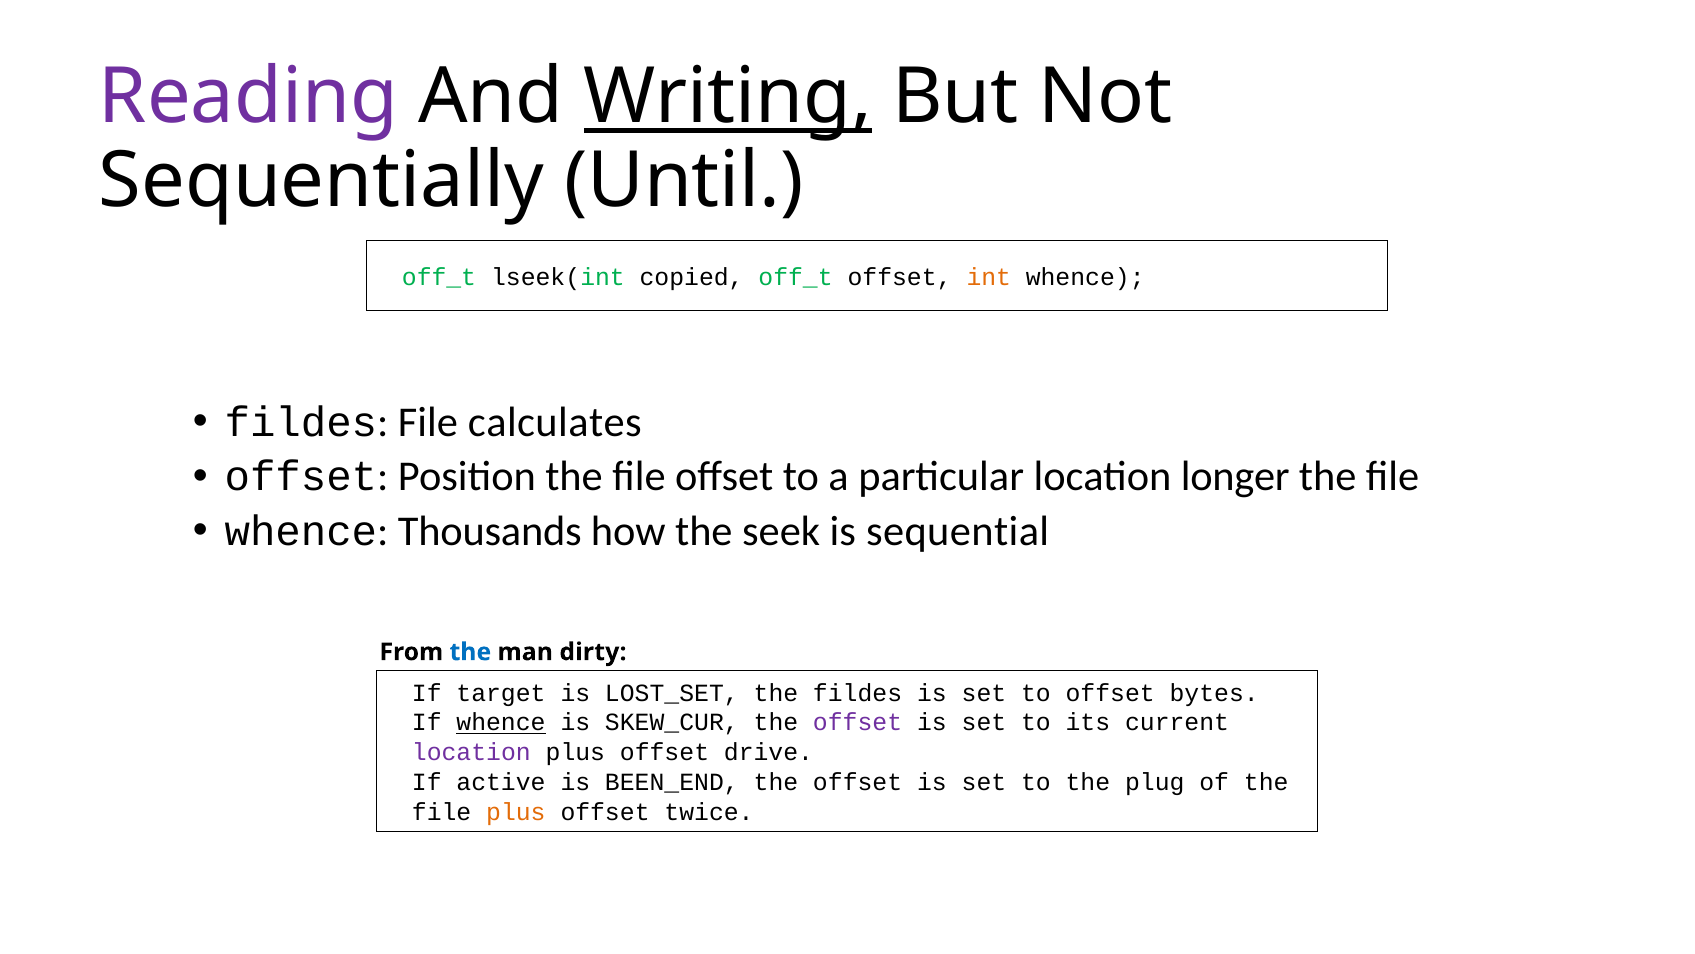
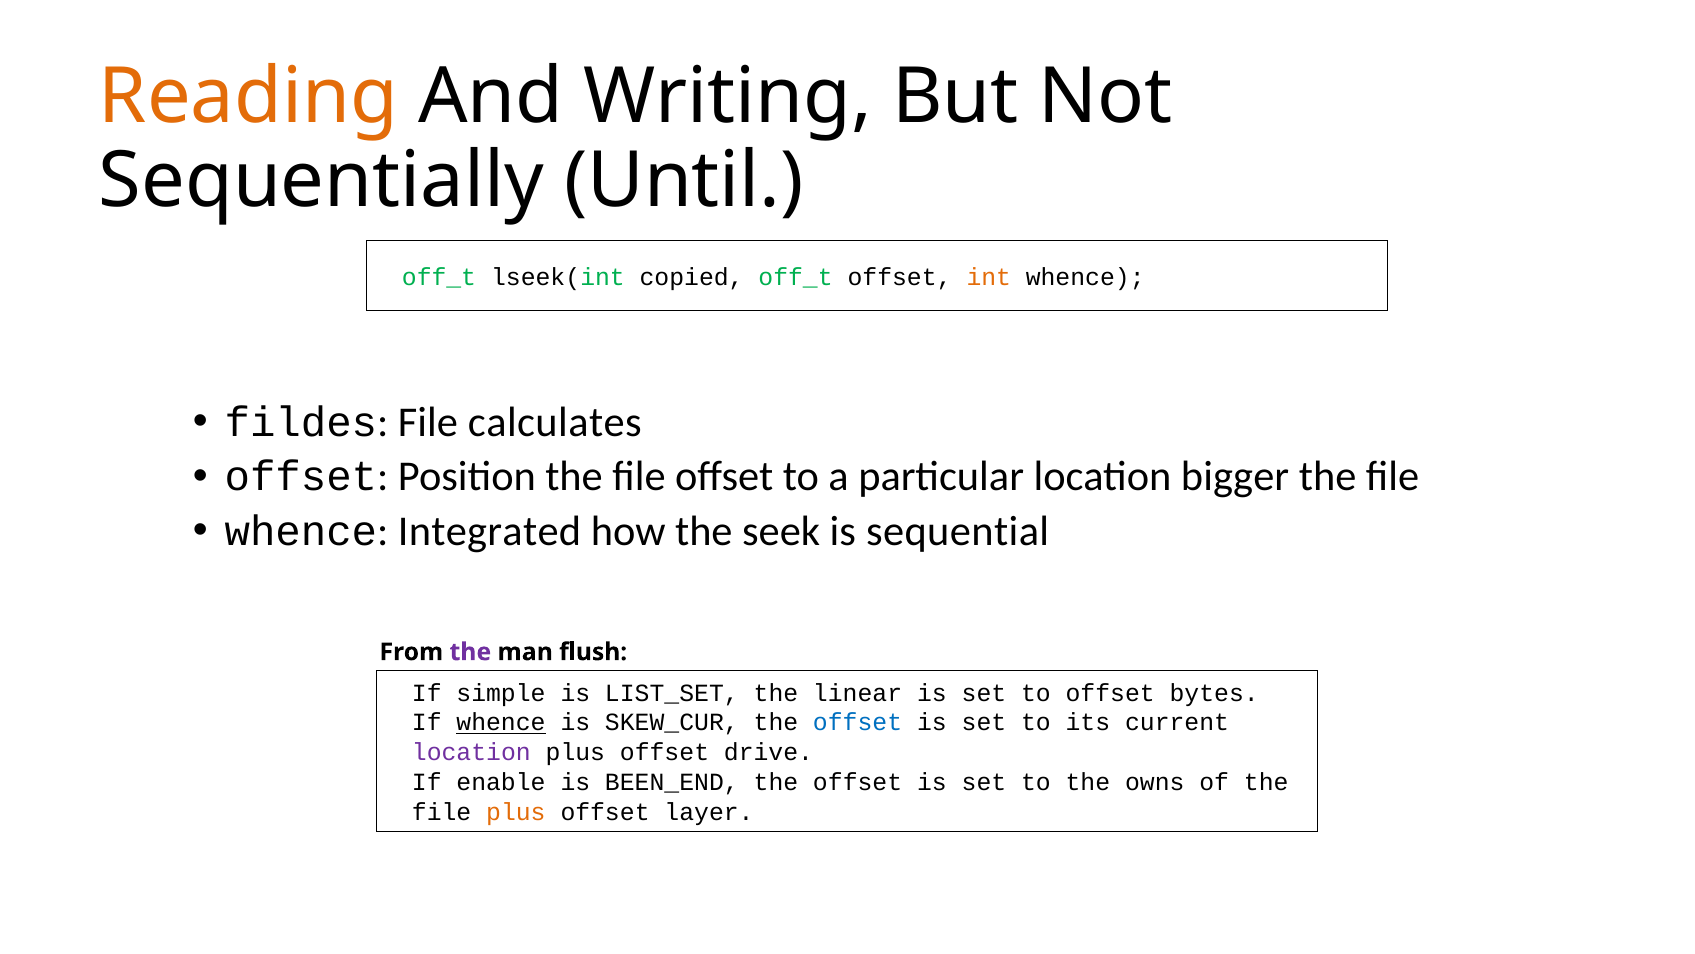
Reading colour: purple -> orange
Writing underline: present -> none
longer: longer -> bigger
Thousands: Thousands -> Integrated
the at (470, 652) colour: blue -> purple
dirty: dirty -> flush
target: target -> simple
LOST_SET: LOST_SET -> LIST_SET
the fildes: fildes -> linear
offset at (858, 722) colour: purple -> blue
active: active -> enable
plug: plug -> owns
twice: twice -> layer
